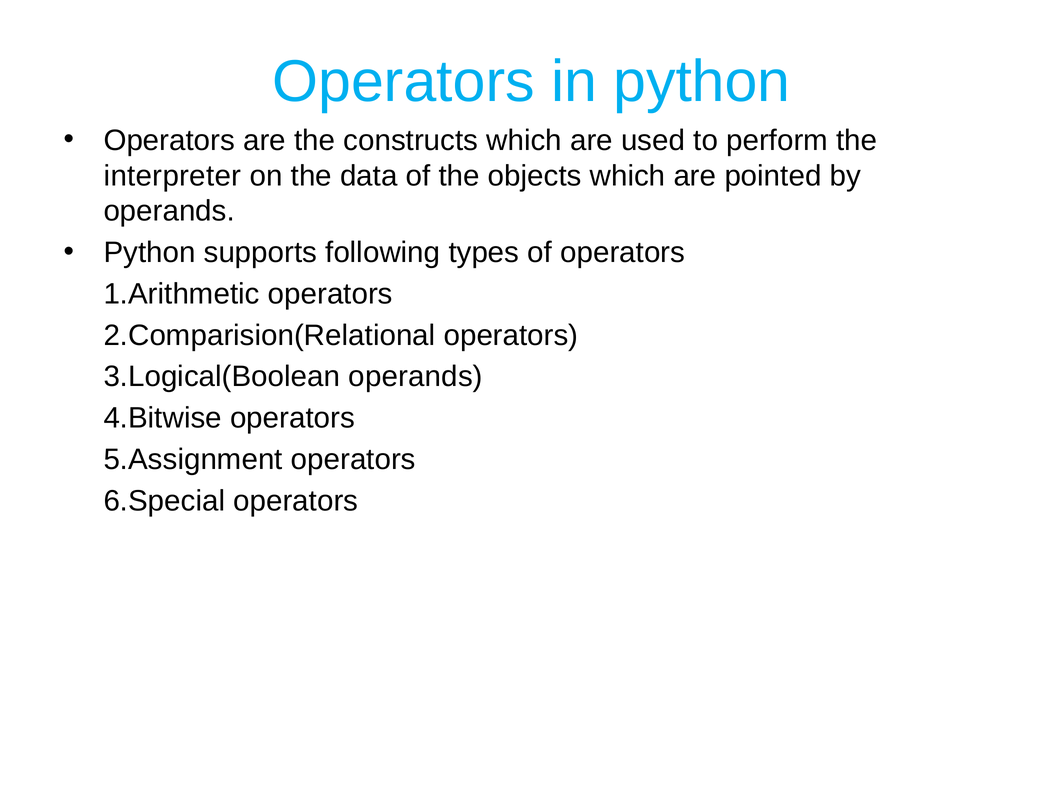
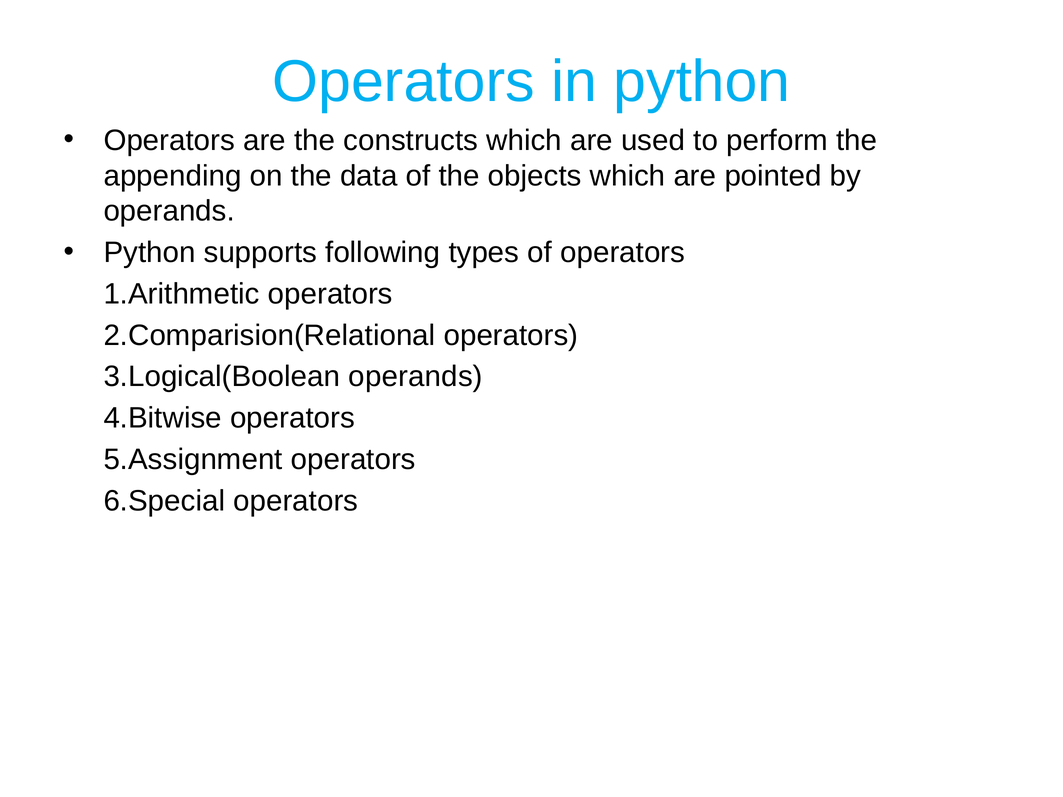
interpreter: interpreter -> appending
